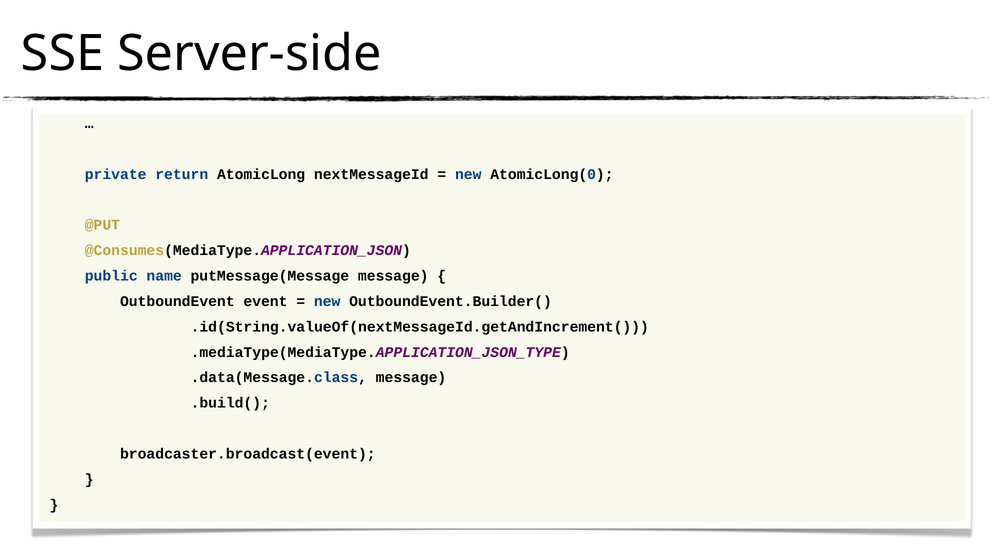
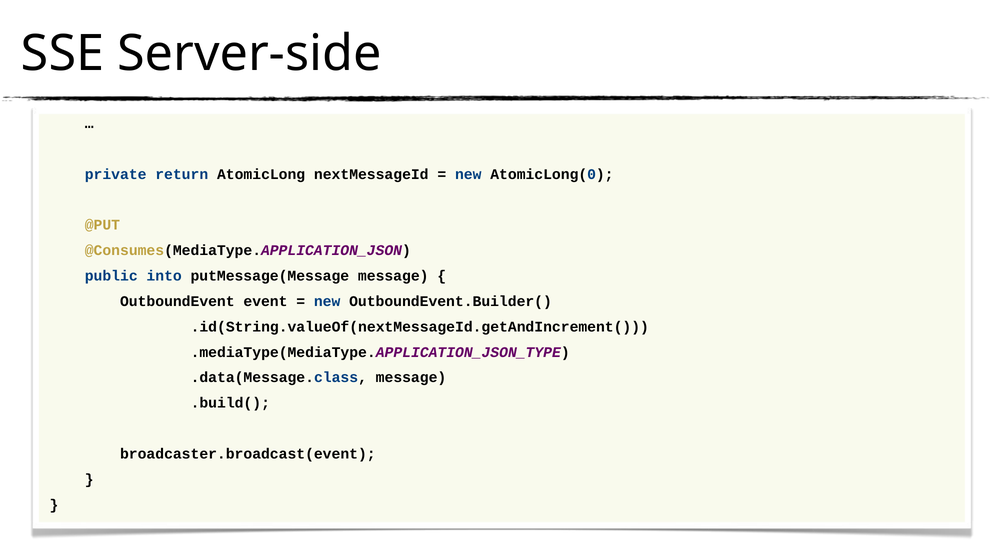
name: name -> into
